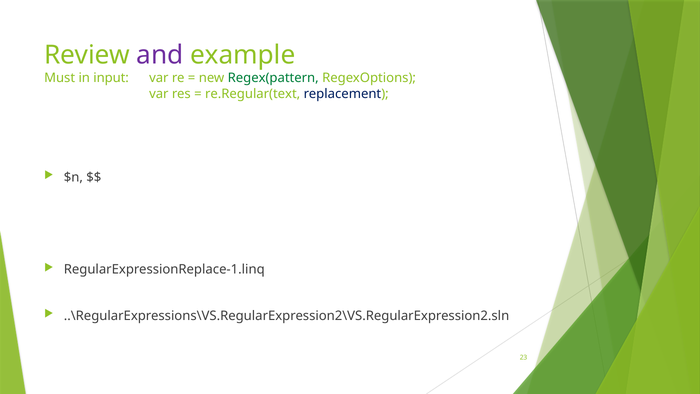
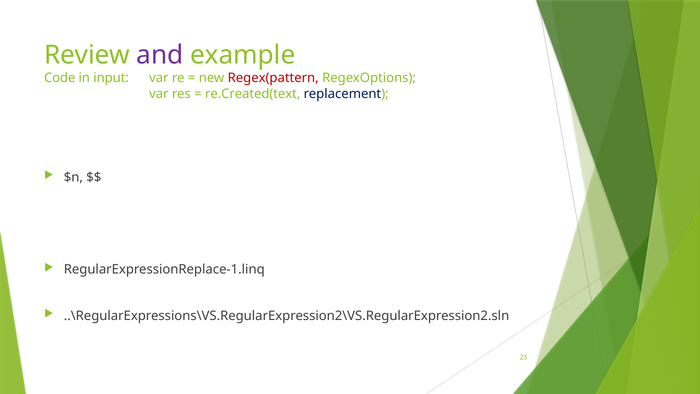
Must: Must -> Code
Regex(pattern colour: green -> red
re.Regular(text: re.Regular(text -> re.Created(text
